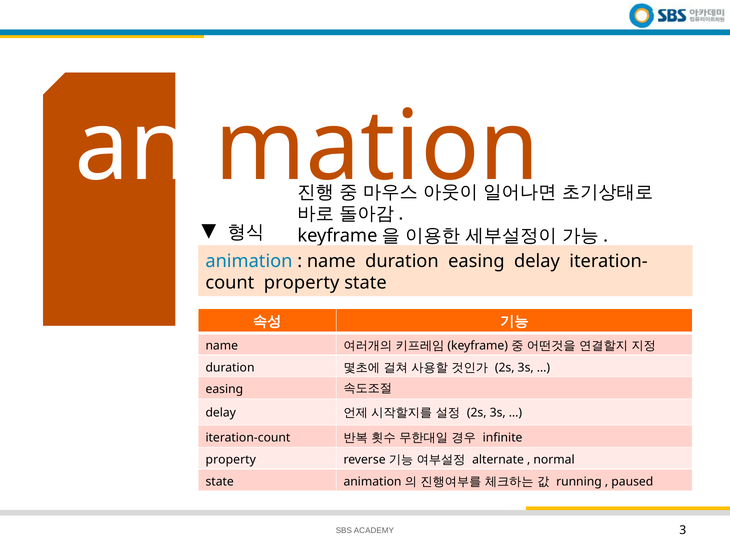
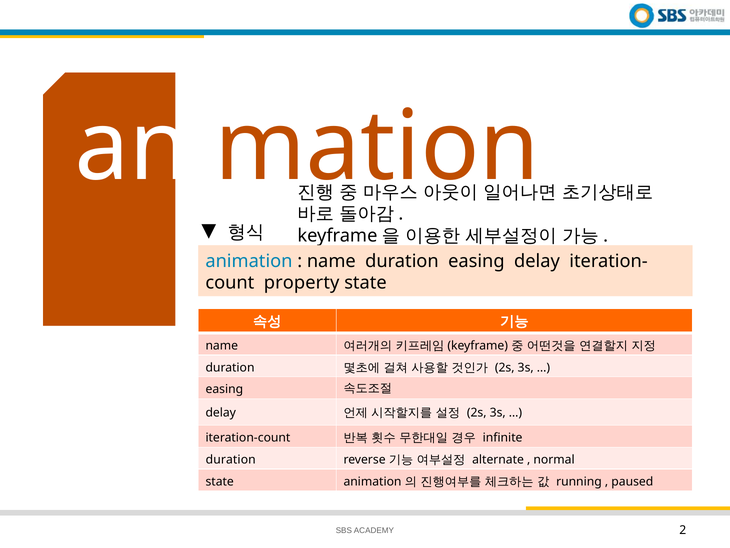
property at (231, 459): property -> duration
3: 3 -> 2
